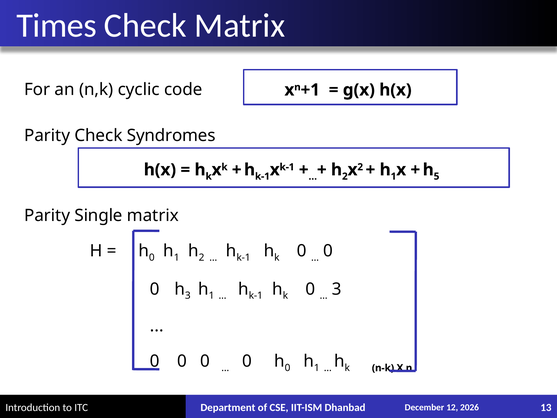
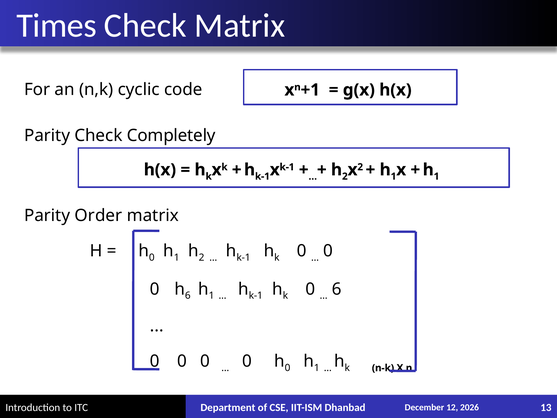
Syndromes: Syndromes -> Completely
5 at (437, 176): 5 -> 1
Single: Single -> Order
h 3: 3 -> 6
3 at (337, 289): 3 -> 6
